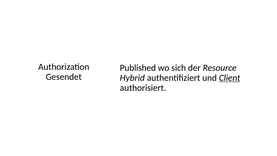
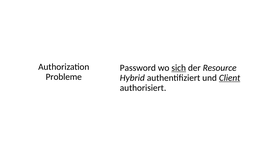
Published: Published -> Password
sich underline: none -> present
Gesendet: Gesendet -> Probleme
